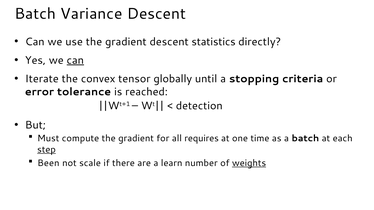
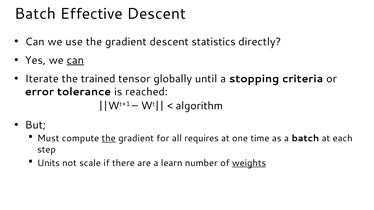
Variance: Variance -> Effective
convex: convex -> trained
detection: detection -> algorithm
the at (109, 138) underline: none -> present
step underline: present -> none
Been: Been -> Units
